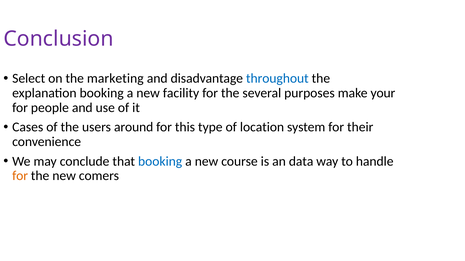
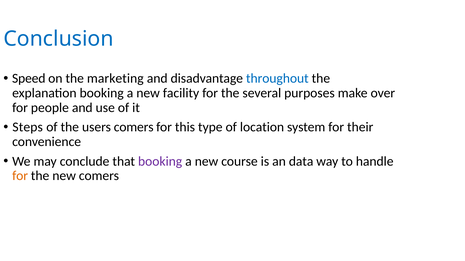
Conclusion colour: purple -> blue
Select: Select -> Speed
your: your -> over
Cases: Cases -> Steps
users around: around -> comers
booking at (160, 162) colour: blue -> purple
